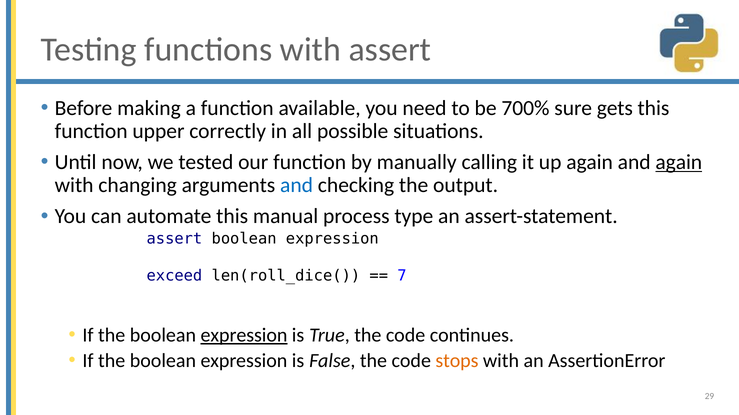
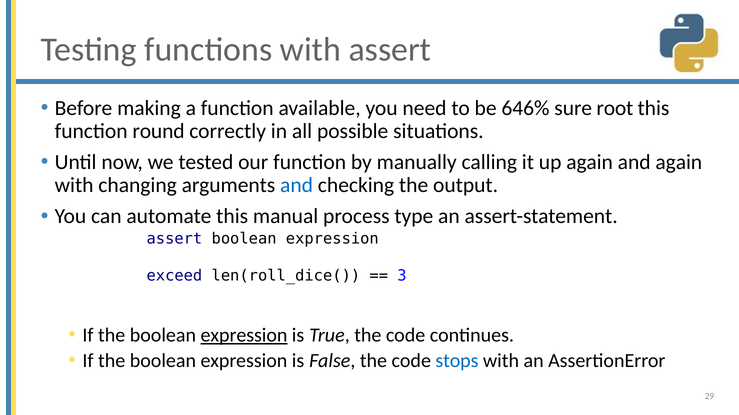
700%: 700% -> 646%
gets: gets -> root
upper: upper -> round
again at (679, 162) underline: present -> none
7: 7 -> 3
stops colour: orange -> blue
